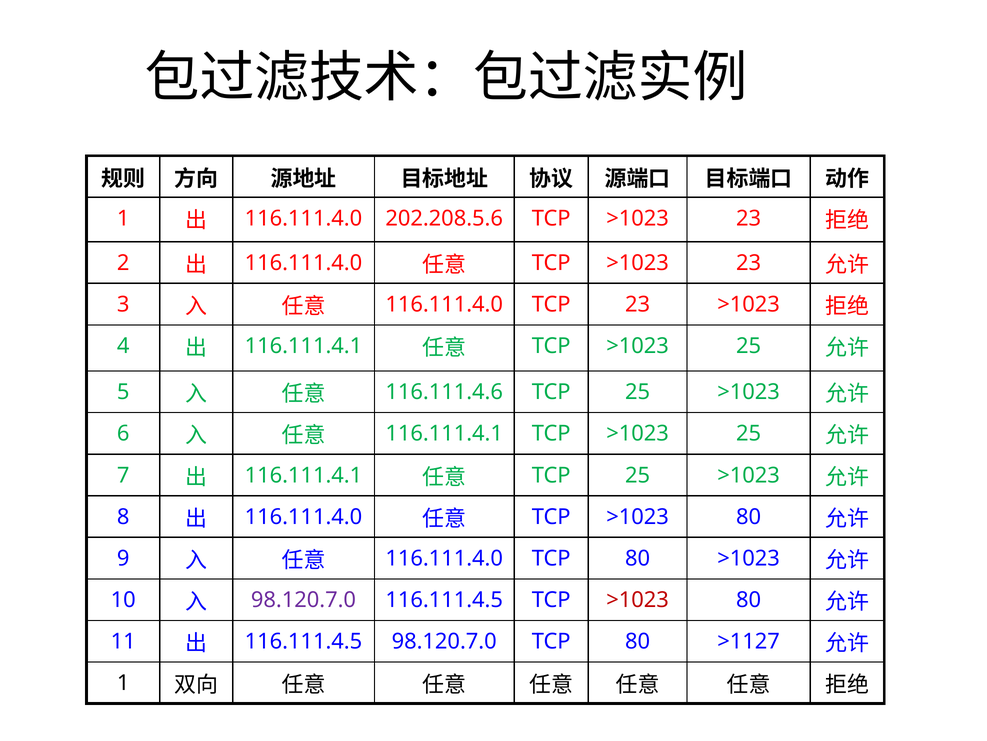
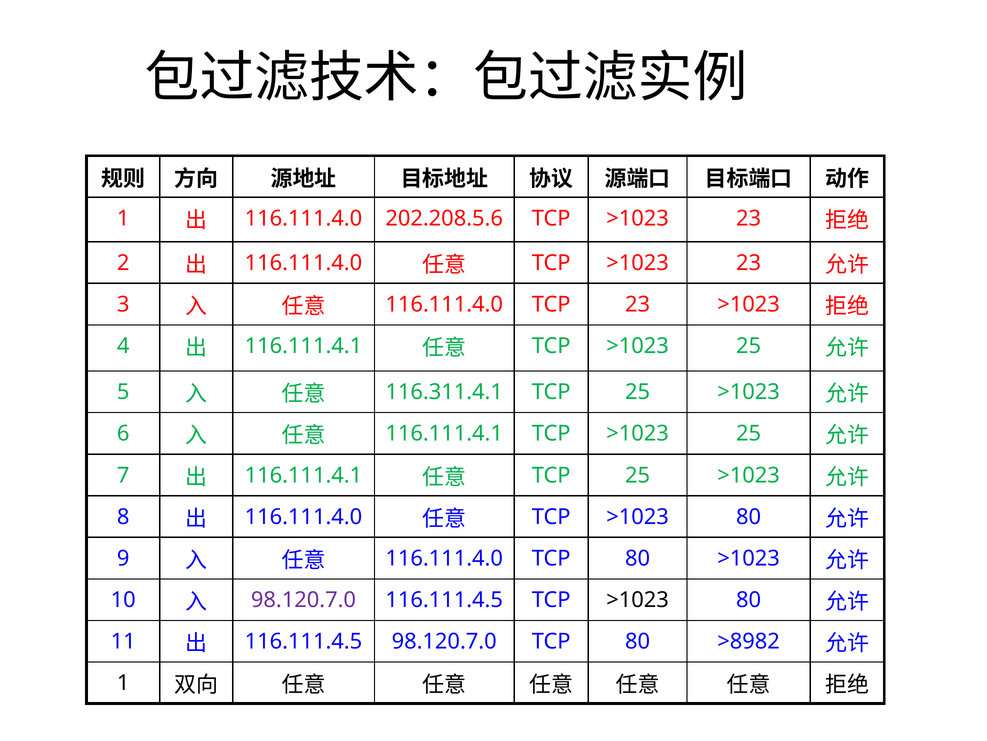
116.111.4.6: 116.111.4.6 -> 116.311.4.1
>1023 at (638, 599) colour: red -> black
>1127: >1127 -> >8982
